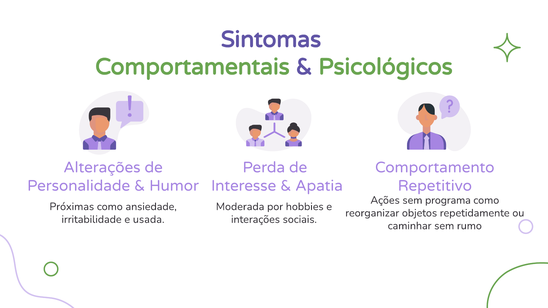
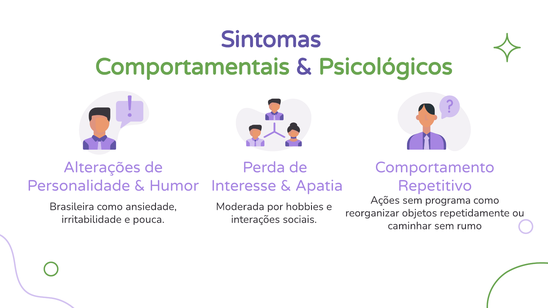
Próximas: Próximas -> Brasileira
usada: usada -> pouca
